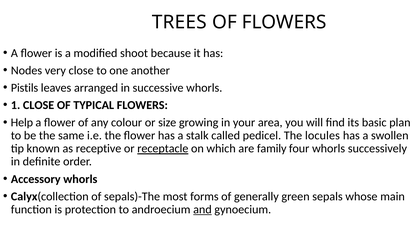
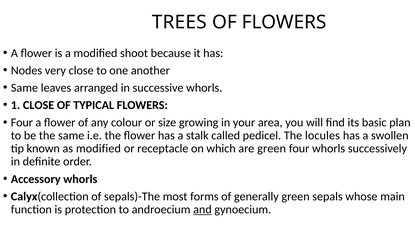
Pistils at (25, 88): Pistils -> Same
Help at (22, 123): Help -> Four
as receptive: receptive -> modified
receptacle underline: present -> none
are family: family -> green
